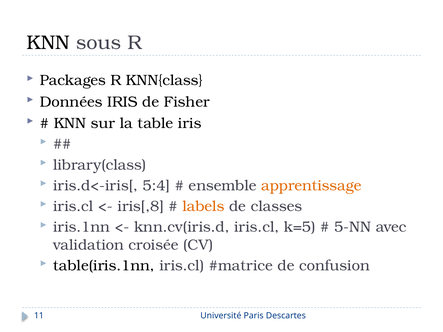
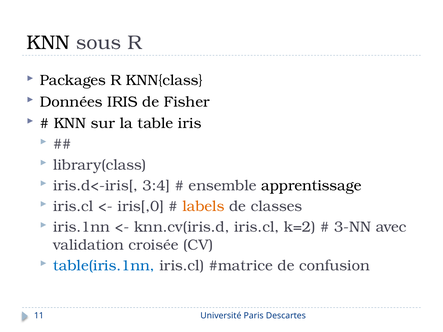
5:4: 5:4 -> 3:4
apprentissage colour: orange -> black
iris[,8: iris[,8 -> iris[,0
k=5: k=5 -> k=2
5-NN: 5-NN -> 3-NN
table(iris.1nn colour: black -> blue
